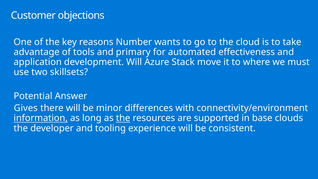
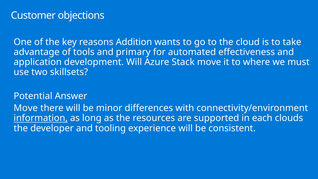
Number: Number -> Addition
Gives at (26, 108): Gives -> Move
the at (123, 118) underline: present -> none
base: base -> each
